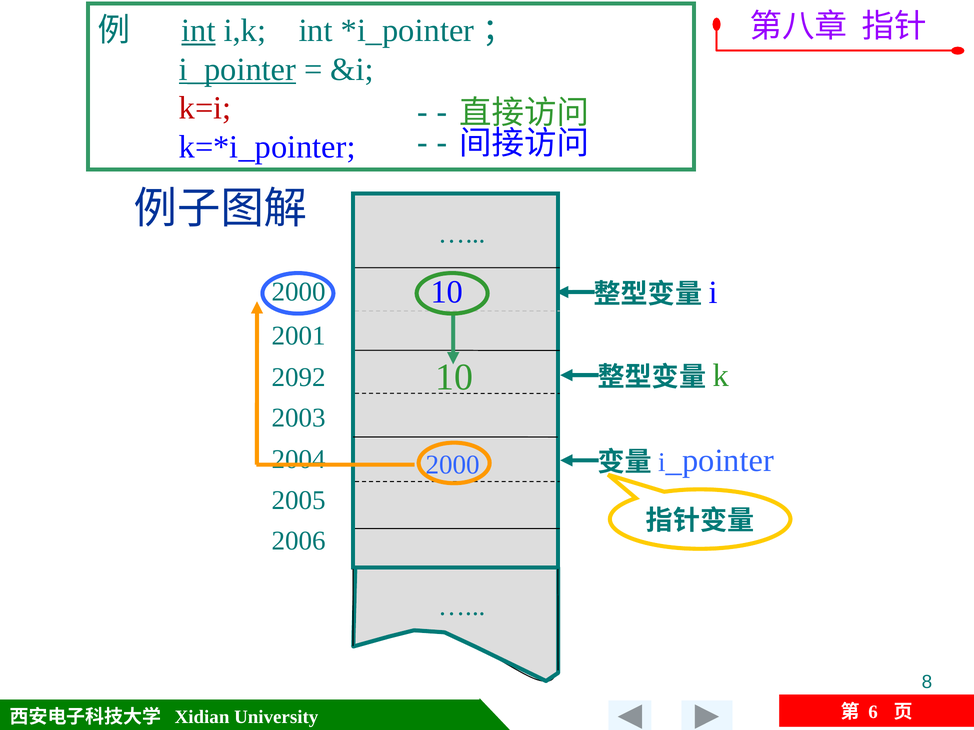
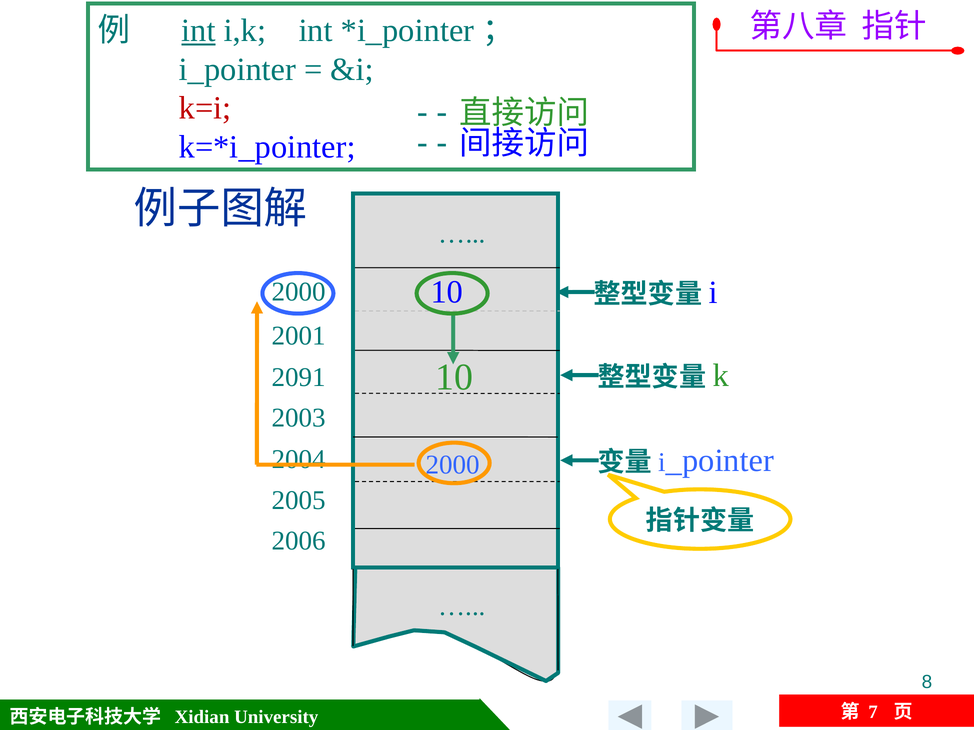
i_pointer underline: present -> none
2092: 2092 -> 2091
6: 6 -> 7
